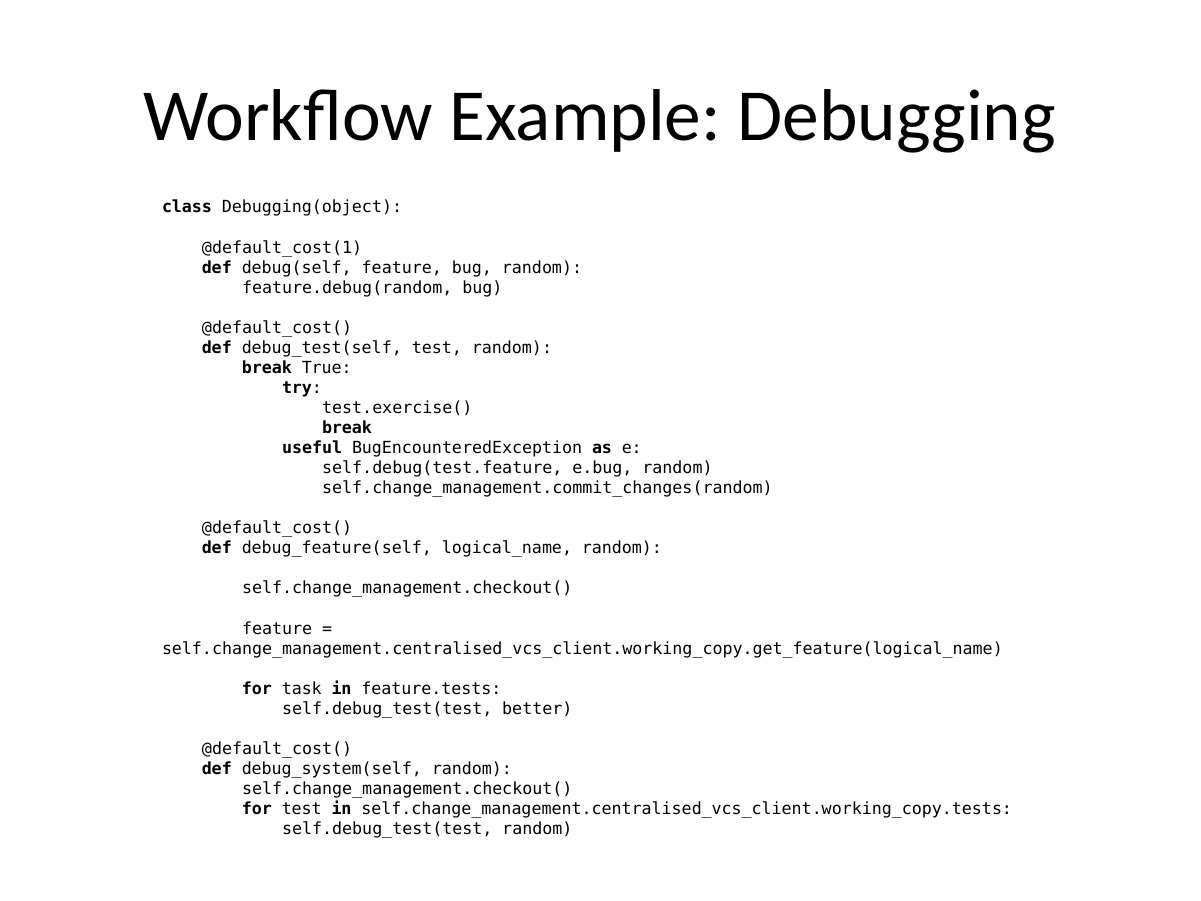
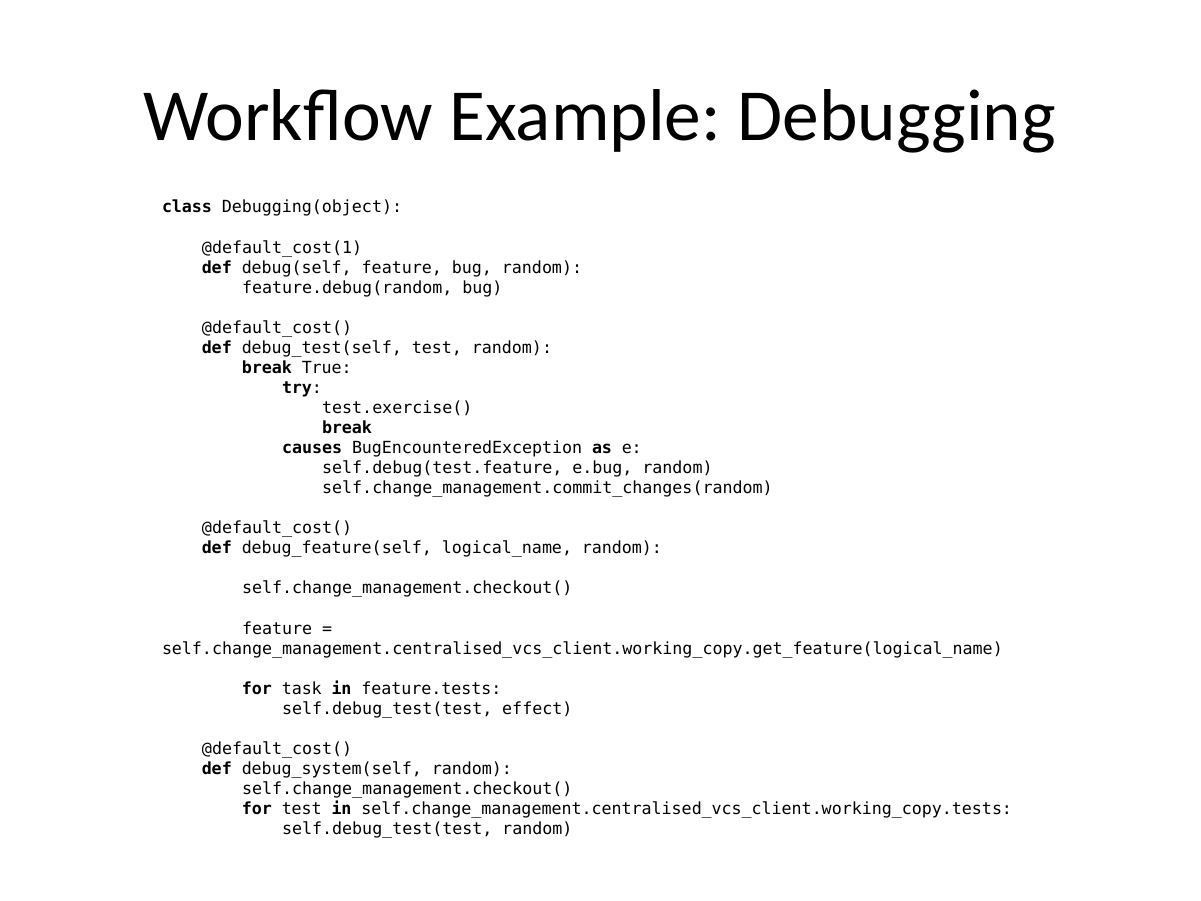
useful: useful -> causes
better: better -> effect
